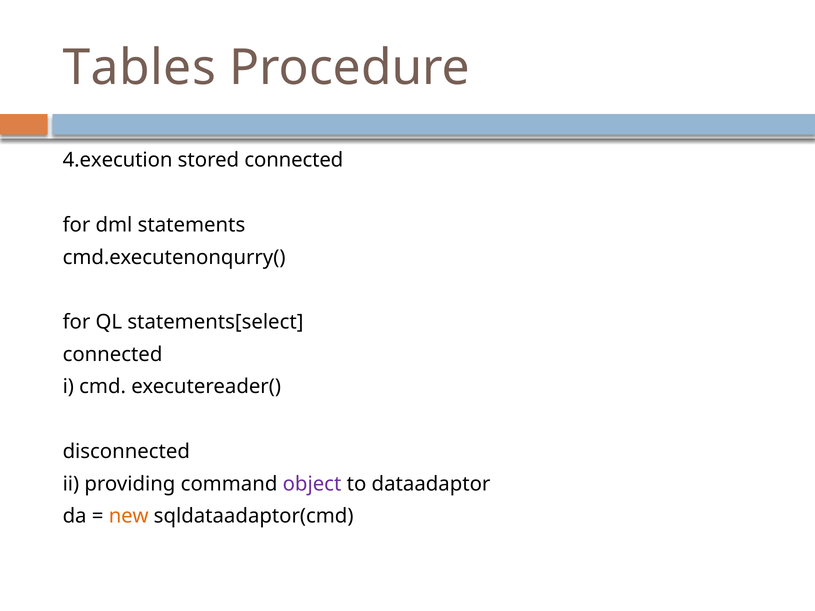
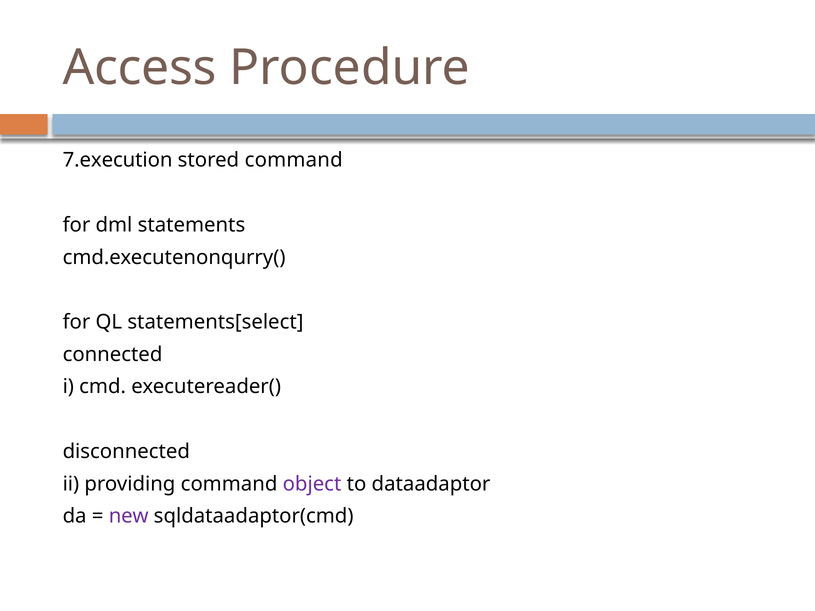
Tables: Tables -> Access
4.execution: 4.execution -> 7.execution
stored connected: connected -> command
new colour: orange -> purple
